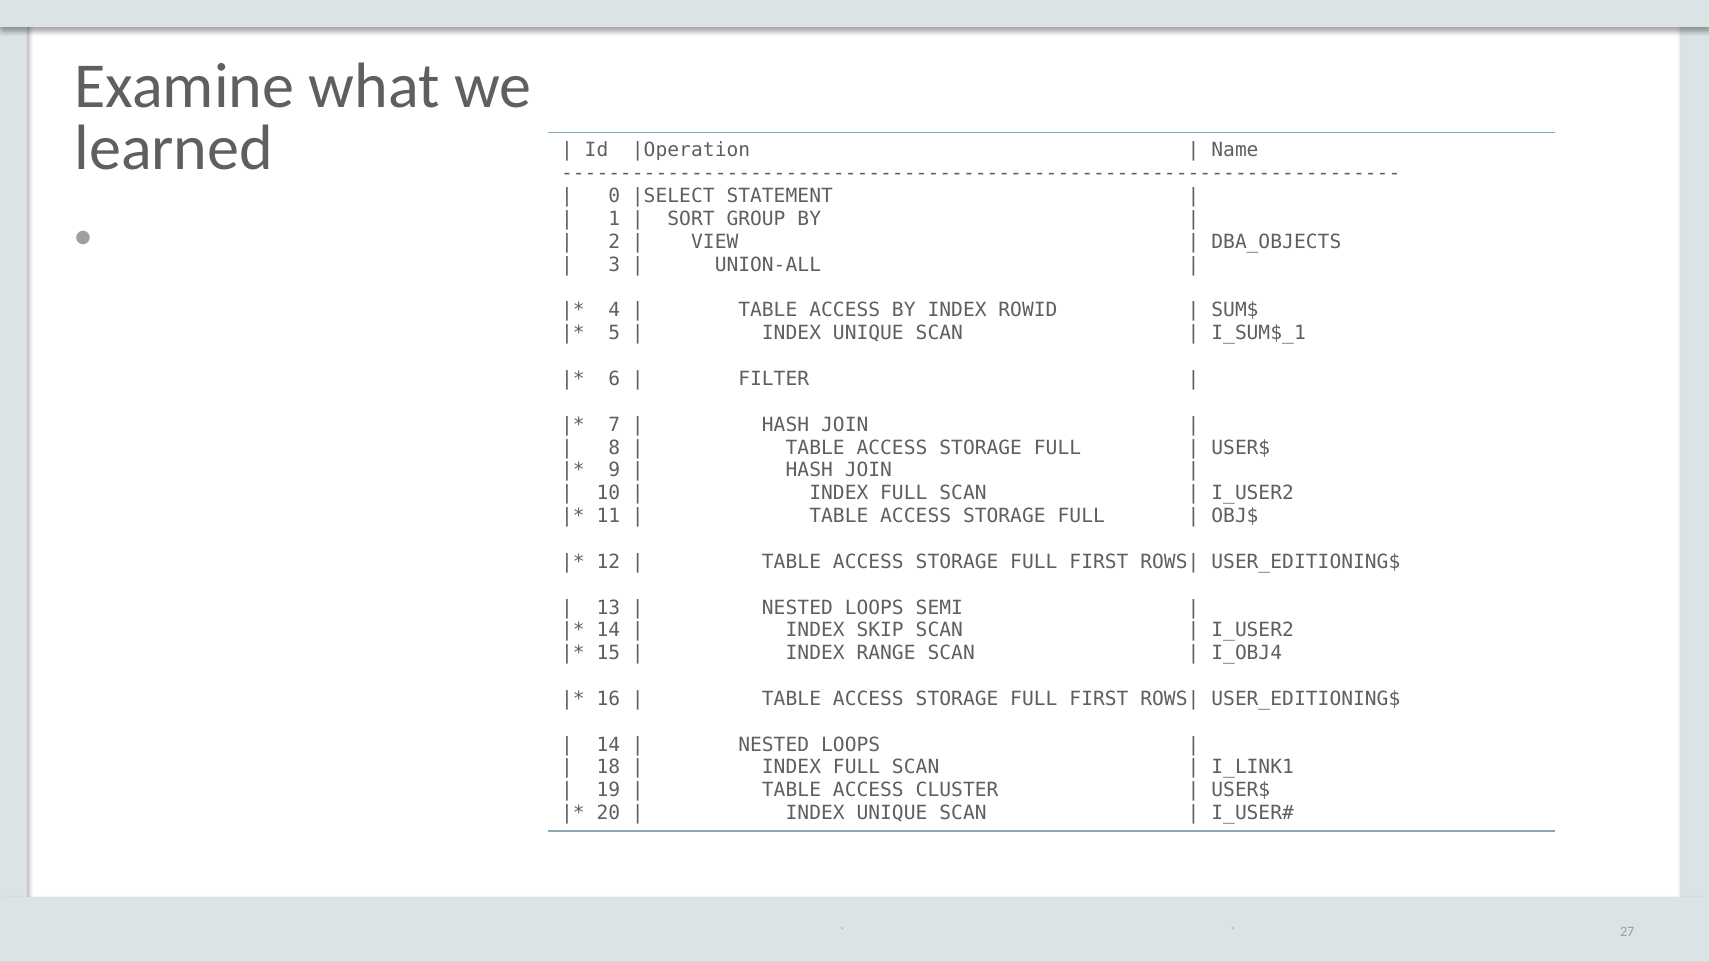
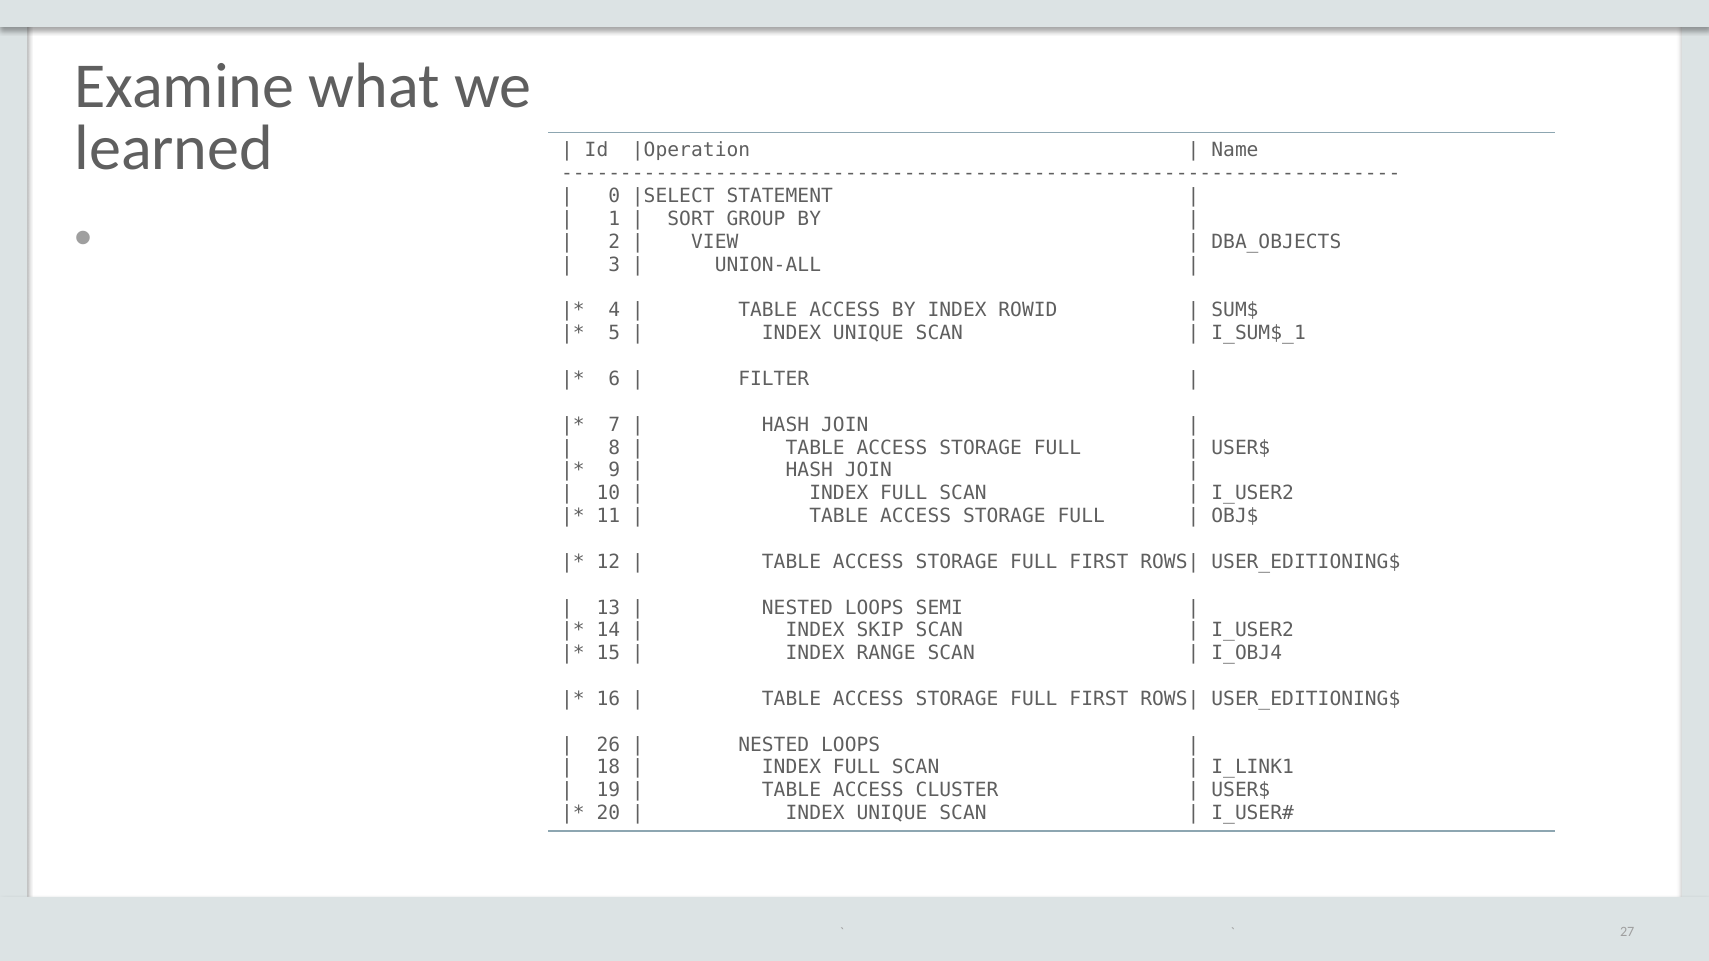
14 at (608, 745): 14 -> 26
